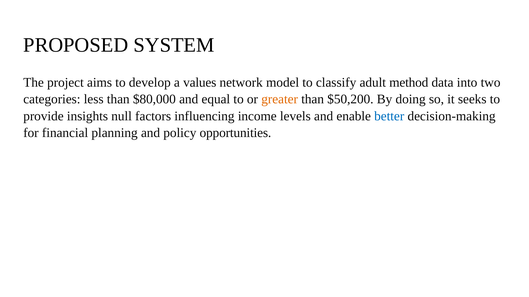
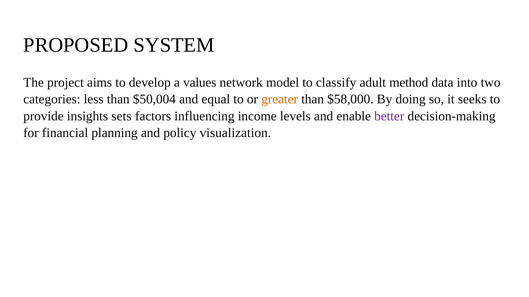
$80,000: $80,000 -> $50,004
$50,200: $50,200 -> $58,000
null: null -> sets
better colour: blue -> purple
opportunities: opportunities -> visualization
